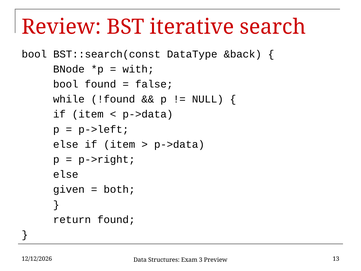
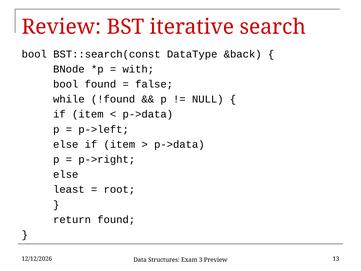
given: given -> least
both: both -> root
